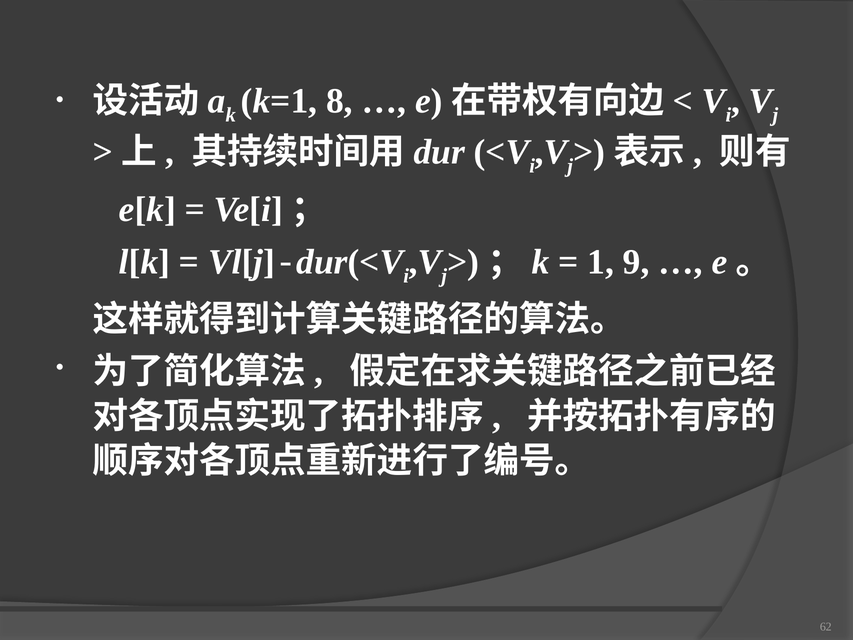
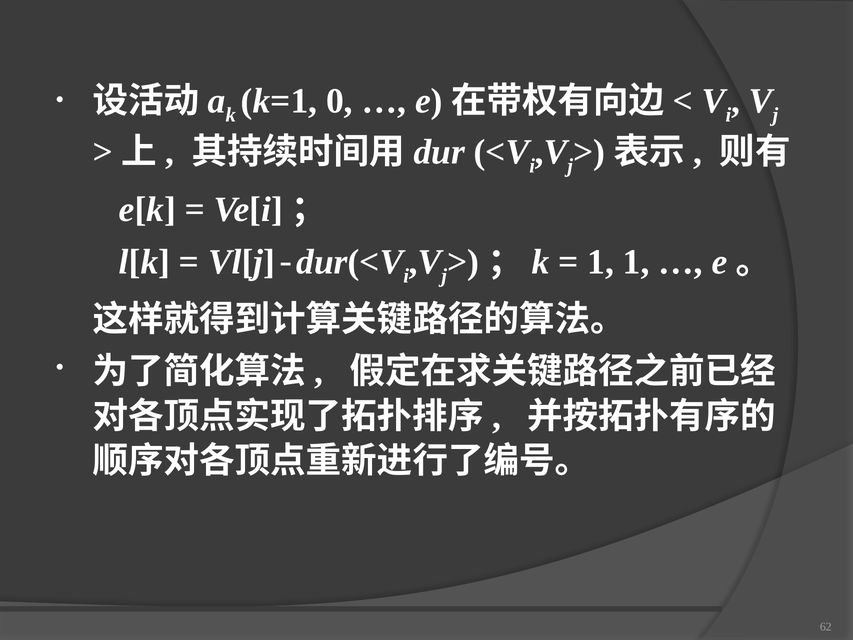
8: 8 -> 0
1 9: 9 -> 1
